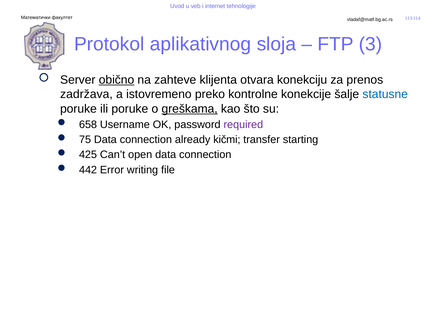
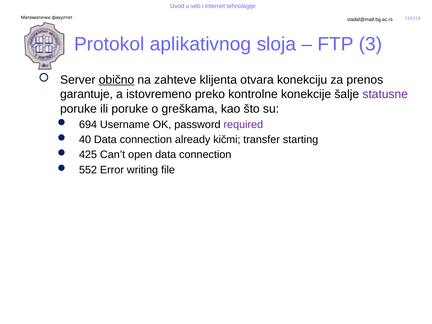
zadržava: zadržava -> garantuje
statusne colour: blue -> purple
greškama underline: present -> none
658: 658 -> 694
75: 75 -> 40
442: 442 -> 552
